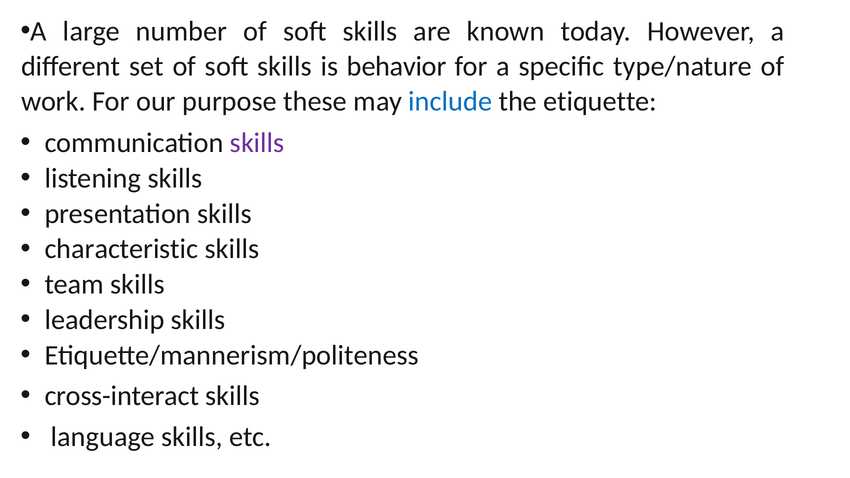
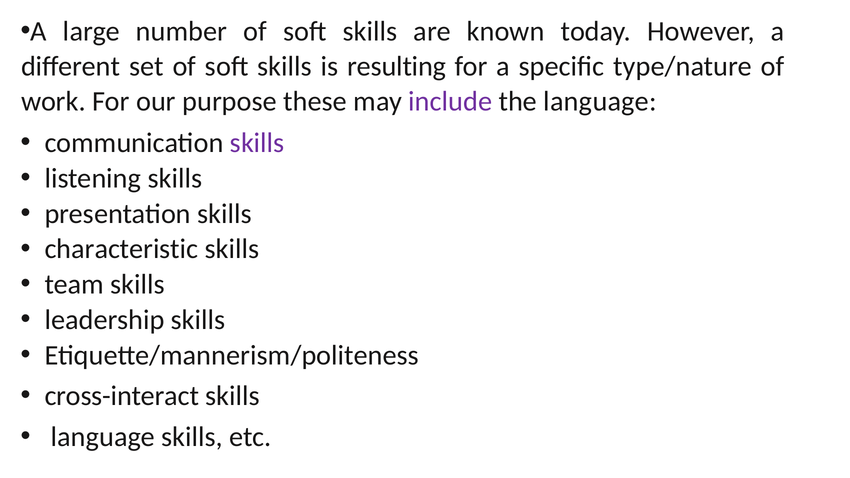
behavior: behavior -> resulting
include colour: blue -> purple
the etiquette: etiquette -> language
